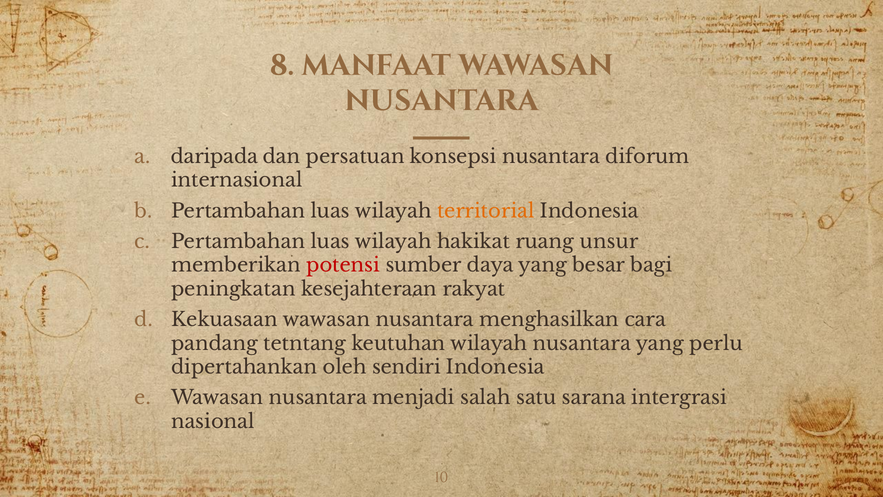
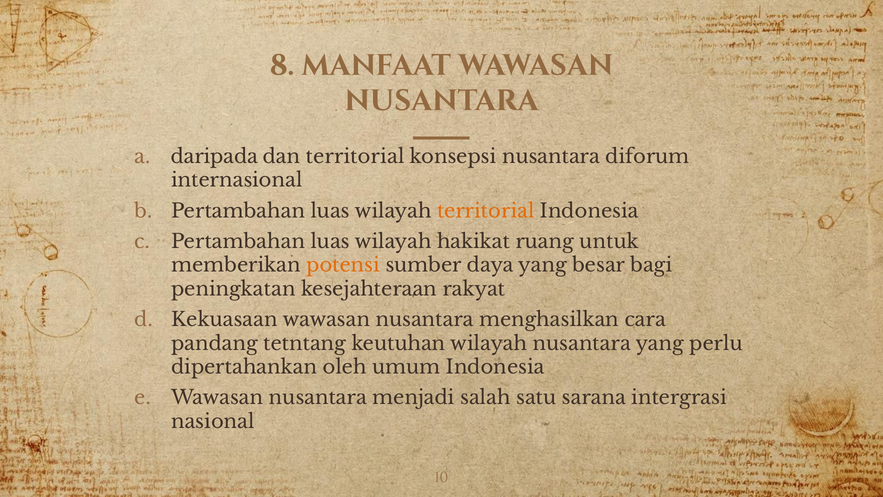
dan persatuan: persatuan -> territorial
unsur: unsur -> untuk
potensi colour: red -> orange
sendiri: sendiri -> umum
